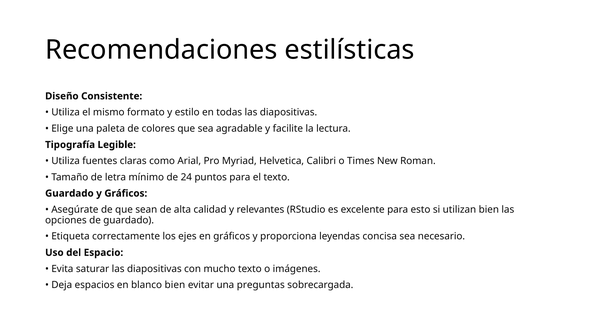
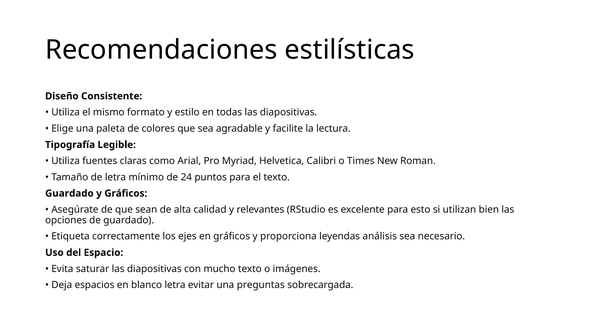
concisa: concisa -> análisis
blanco bien: bien -> letra
